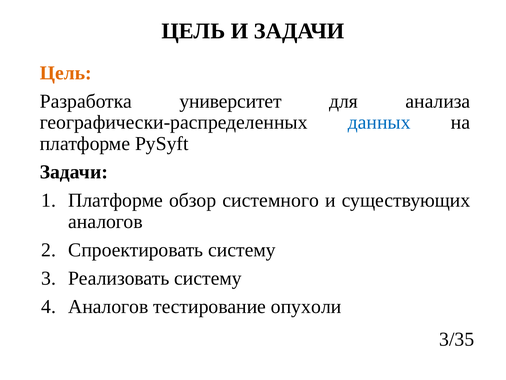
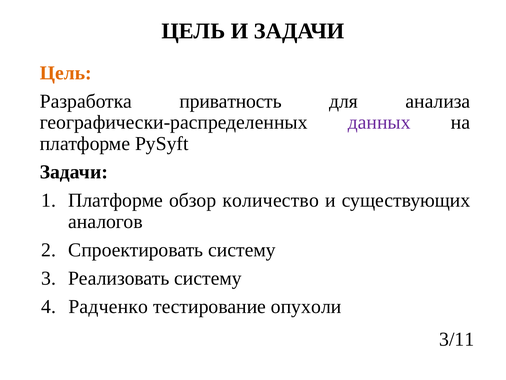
университет: университет -> приватность
данных colour: blue -> purple
системного: системного -> количество
Аналогов at (108, 306): Аналогов -> Радченко
3/35: 3/35 -> 3/11
